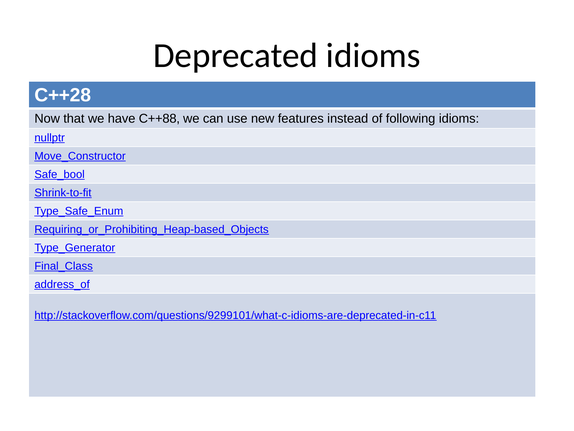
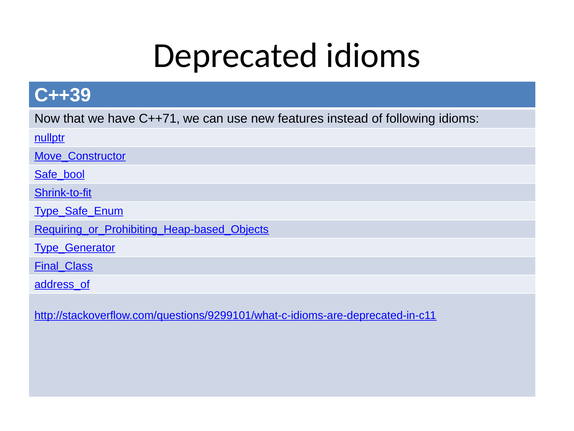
C++28: C++28 -> C++39
C++88: C++88 -> C++71
